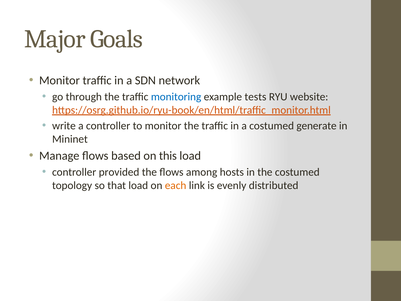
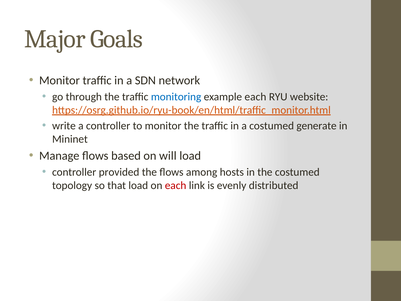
example tests: tests -> each
this: this -> will
each at (176, 185) colour: orange -> red
